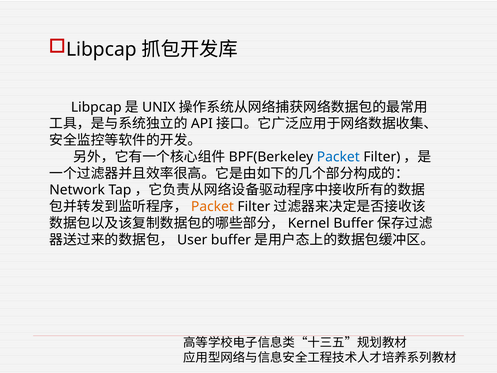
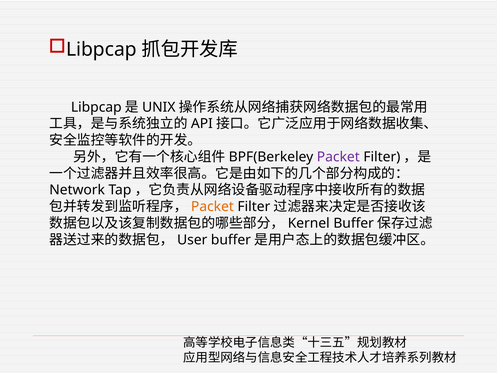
Packet at (338, 157) colour: blue -> purple
